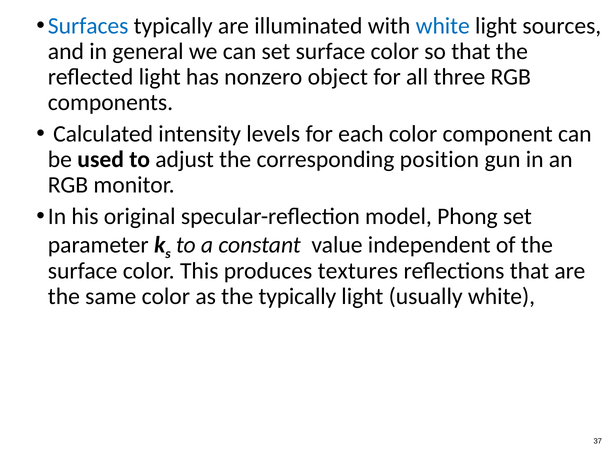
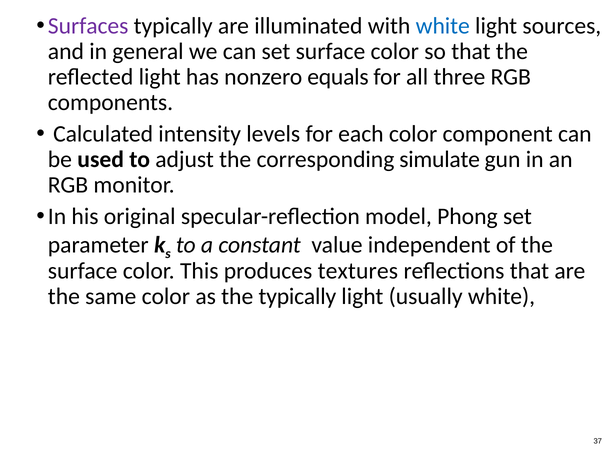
Surfaces colour: blue -> purple
object: object -> equals
position: position -> simulate
